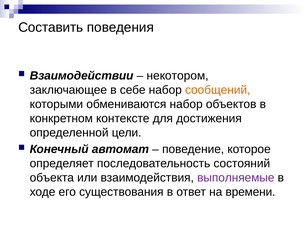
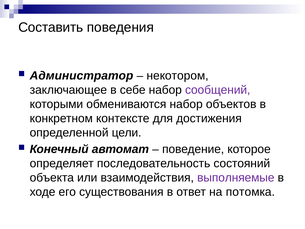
Взаимодействии: Взаимодействии -> Администратор
сообщений colour: orange -> purple
времени: времени -> потомка
